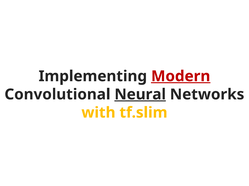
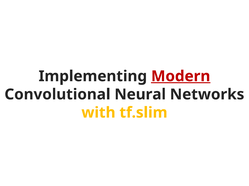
Neural underline: present -> none
